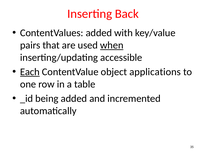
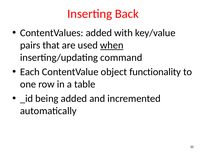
accessible: accessible -> command
Each underline: present -> none
applications: applications -> functionality
